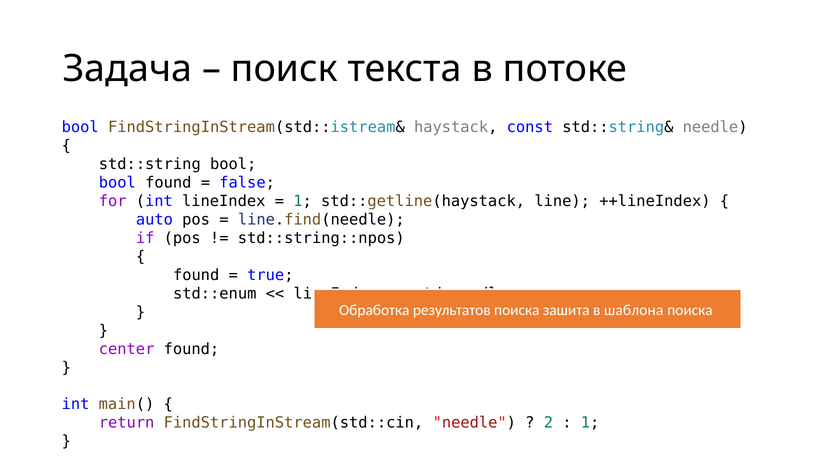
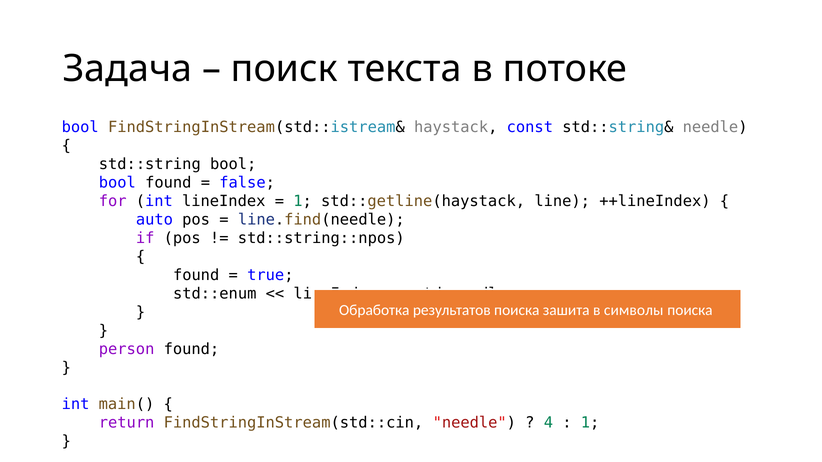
шаблона: шаблона -> символы
center: center -> person
2: 2 -> 4
